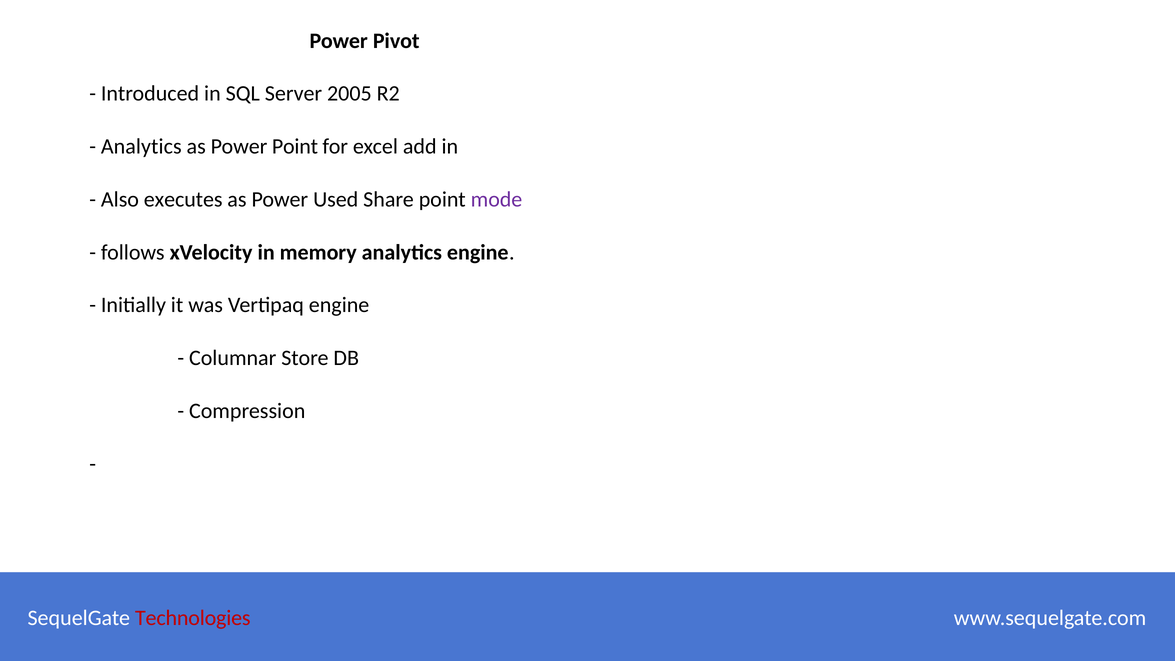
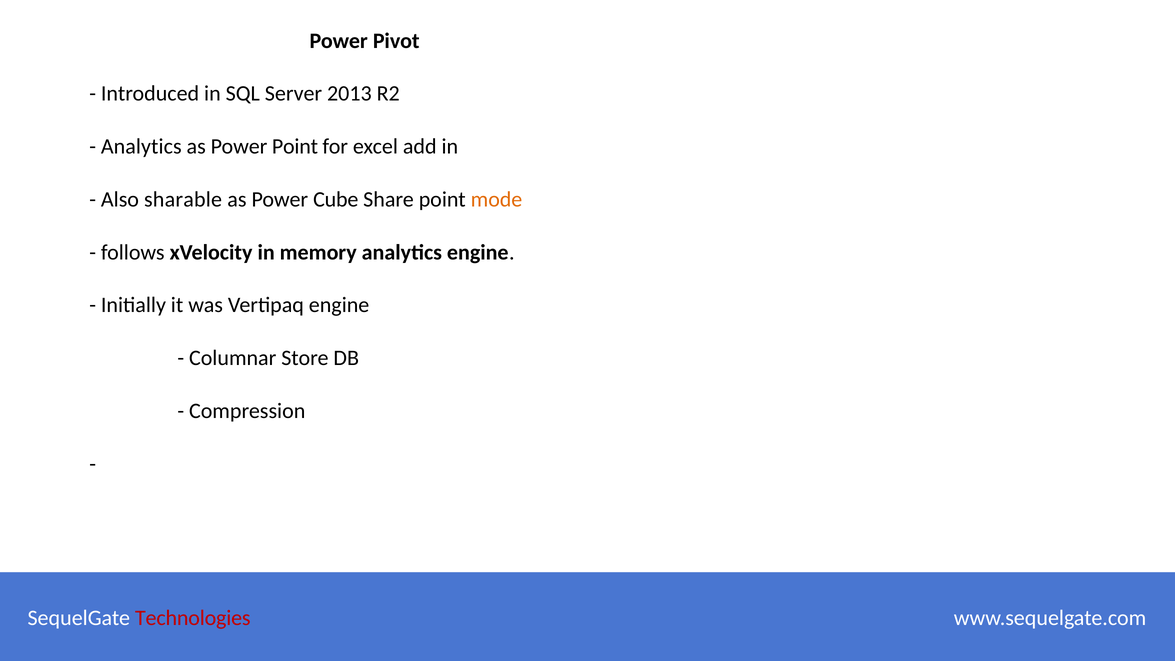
2005: 2005 -> 2013
executes: executes -> sharable
Used: Used -> Cube
mode colour: purple -> orange
